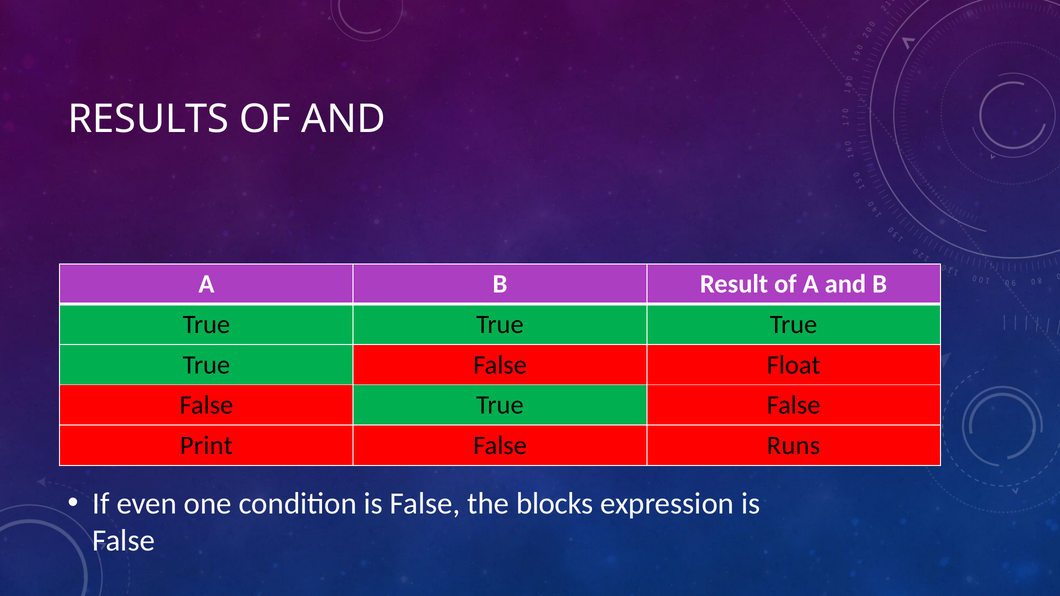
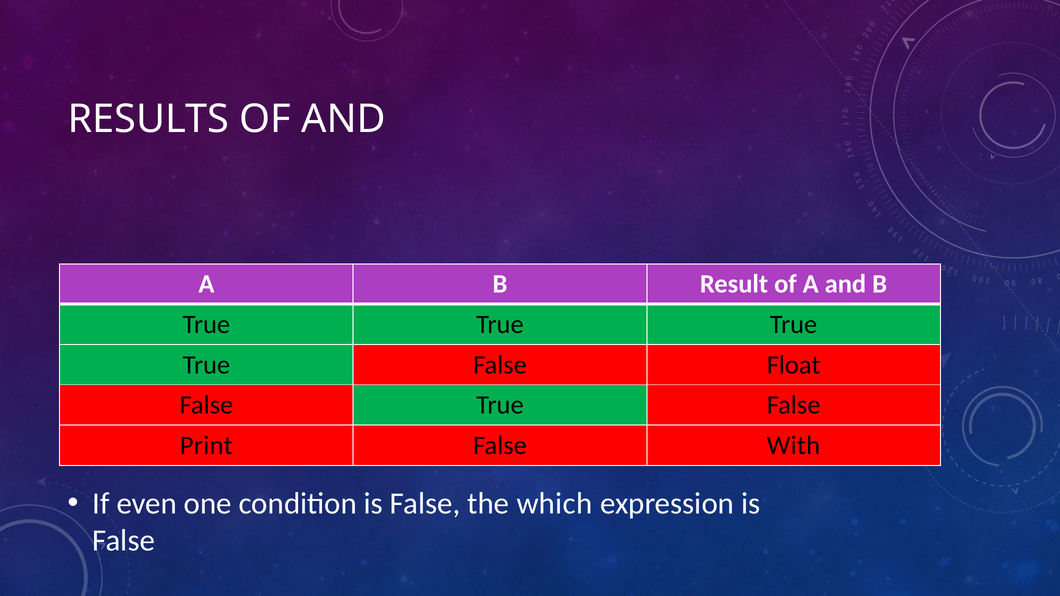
Runs: Runs -> With
blocks: blocks -> which
